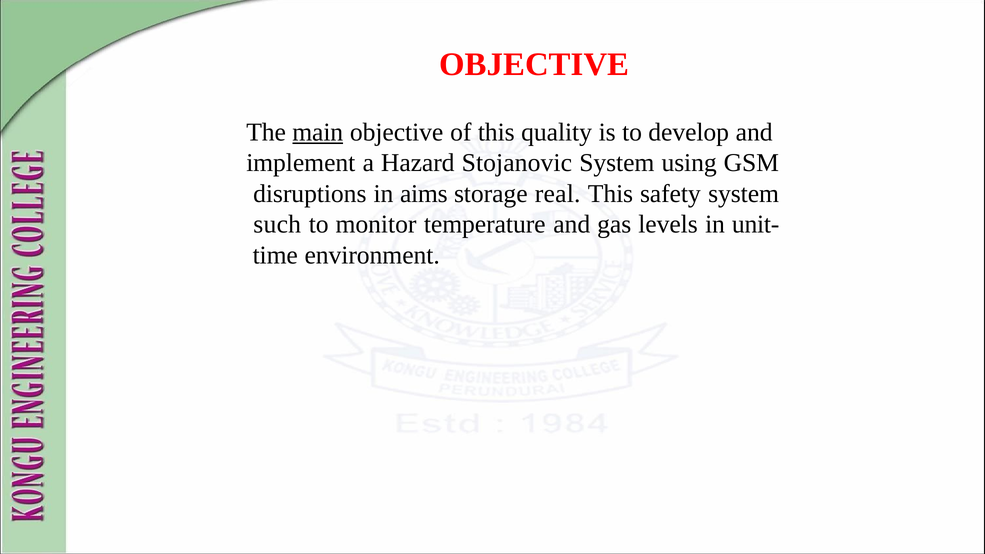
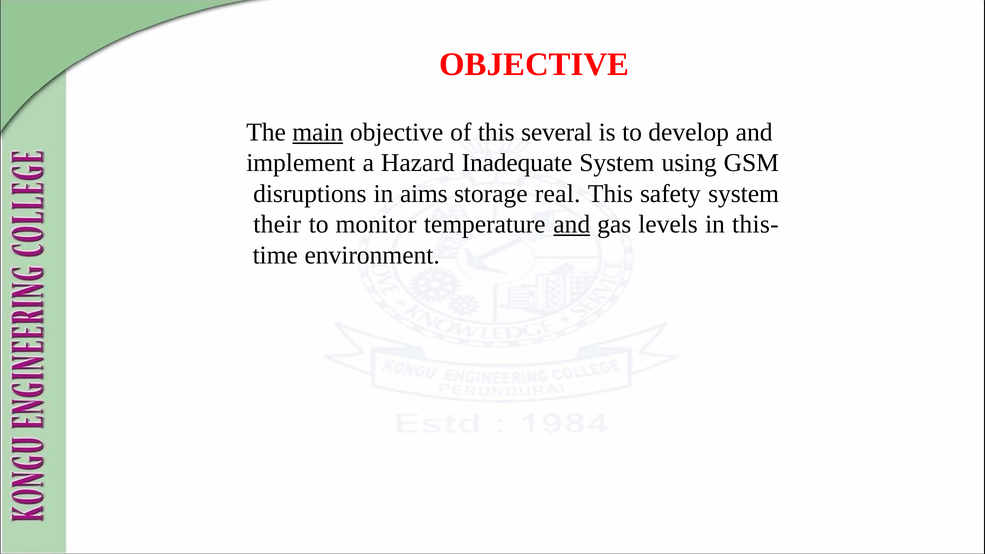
quality: quality -> several
Stojanovic: Stojanovic -> Inadequate
such: such -> their
and at (572, 224) underline: none -> present
unit-: unit- -> this-
